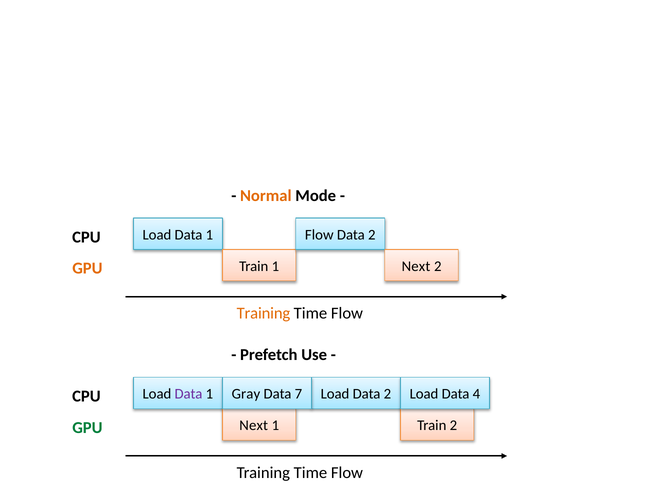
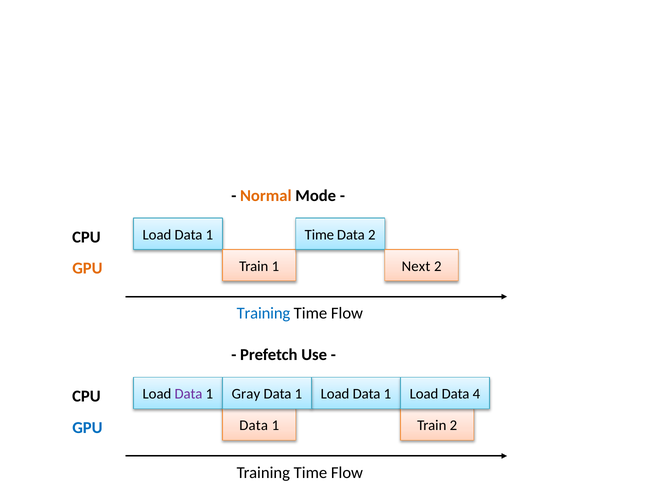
Flow at (319, 235): Flow -> Time
Training at (263, 313) colour: orange -> blue
7 at (298, 394): 7 -> 1
2 at (387, 394): 2 -> 1
Next at (254, 425): Next -> Data
GPU at (87, 428) colour: green -> blue
